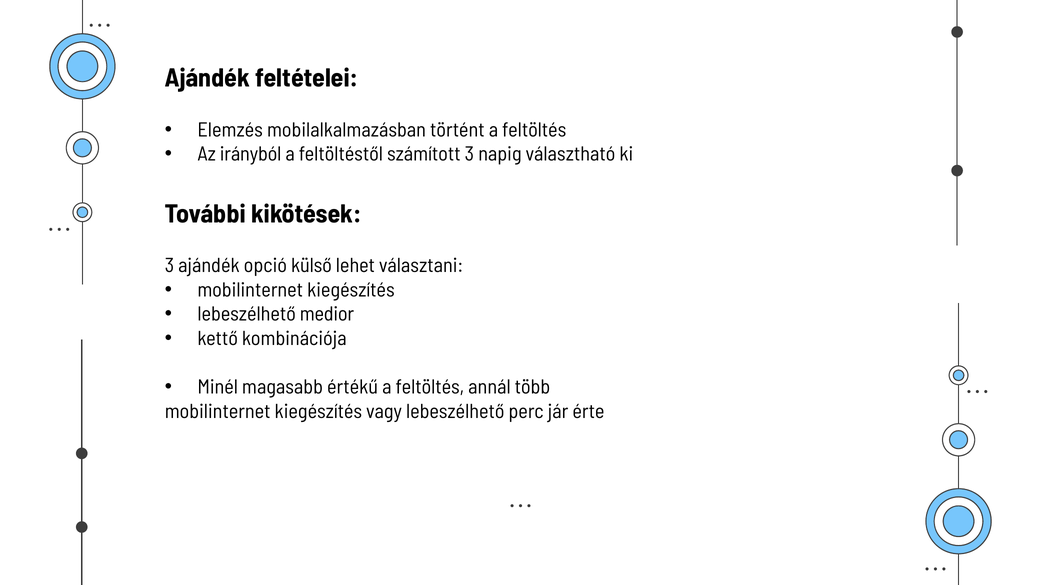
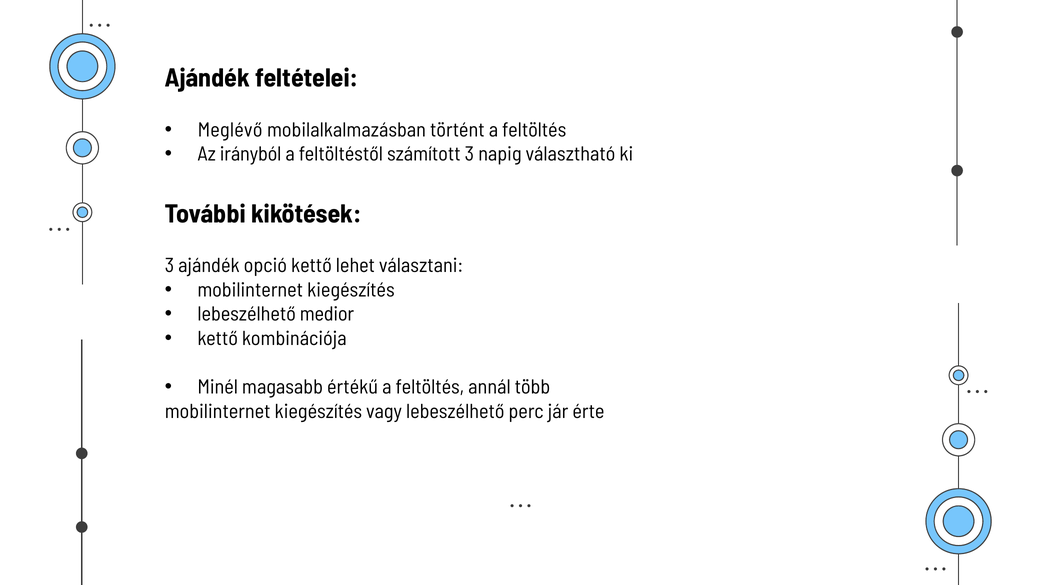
Elemzés: Elemzés -> Meglévő
opció külső: külső -> kettő
